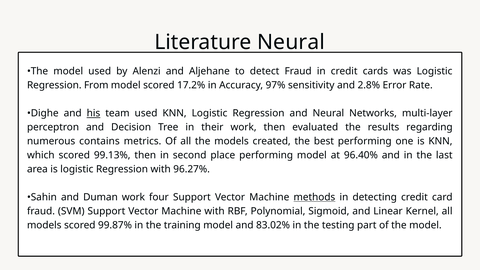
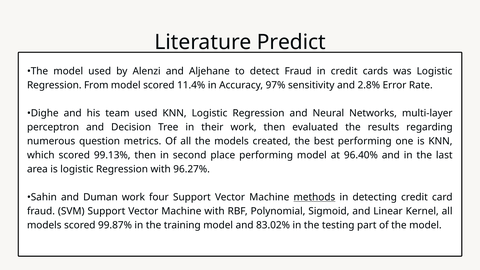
Literature Neural: Neural -> Predict
17.2%: 17.2% -> 11.4%
his underline: present -> none
contains: contains -> question
